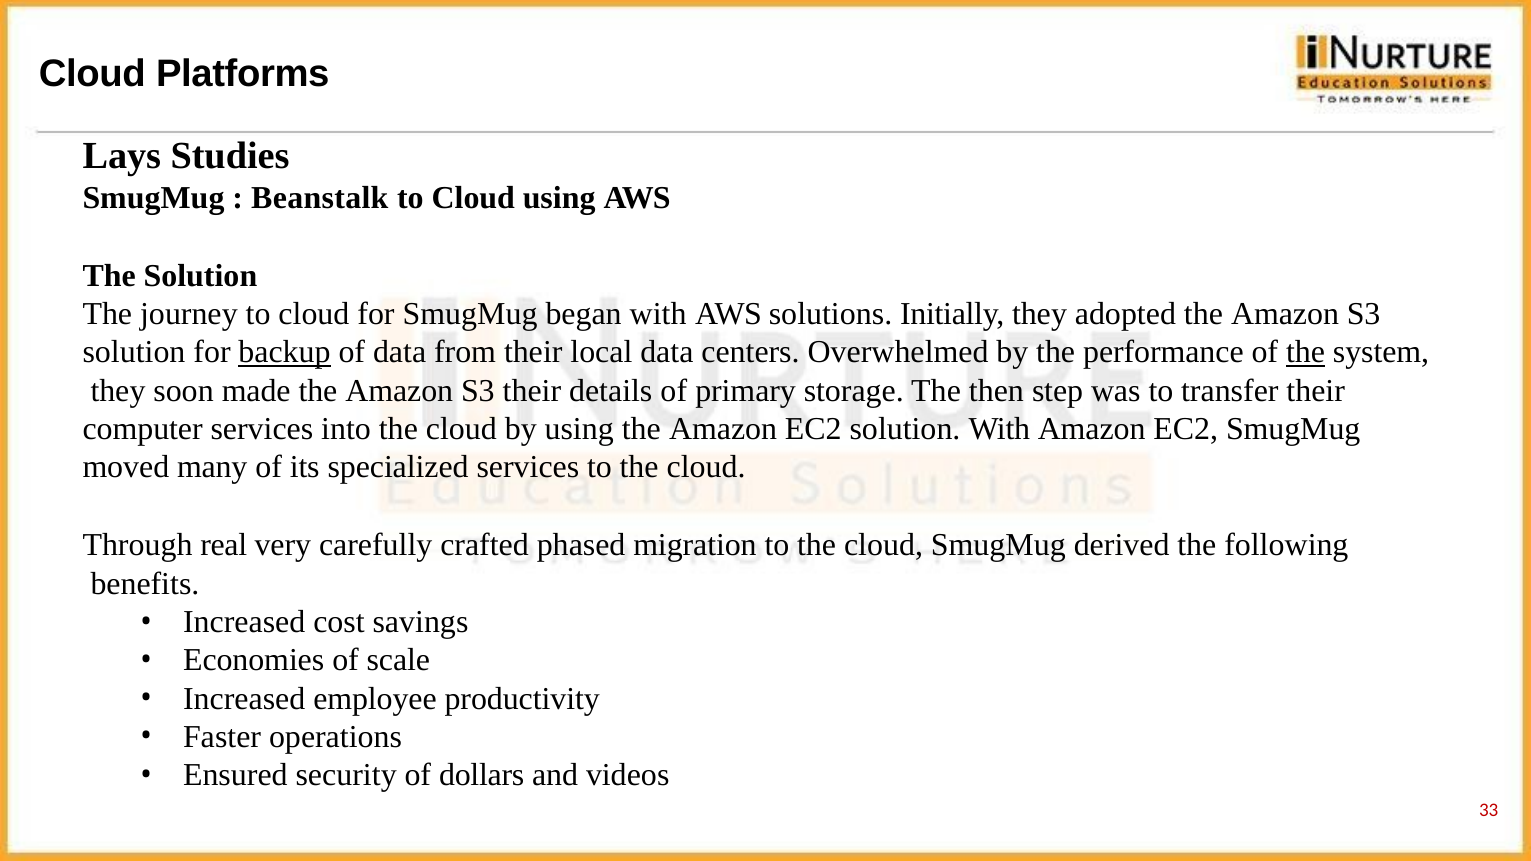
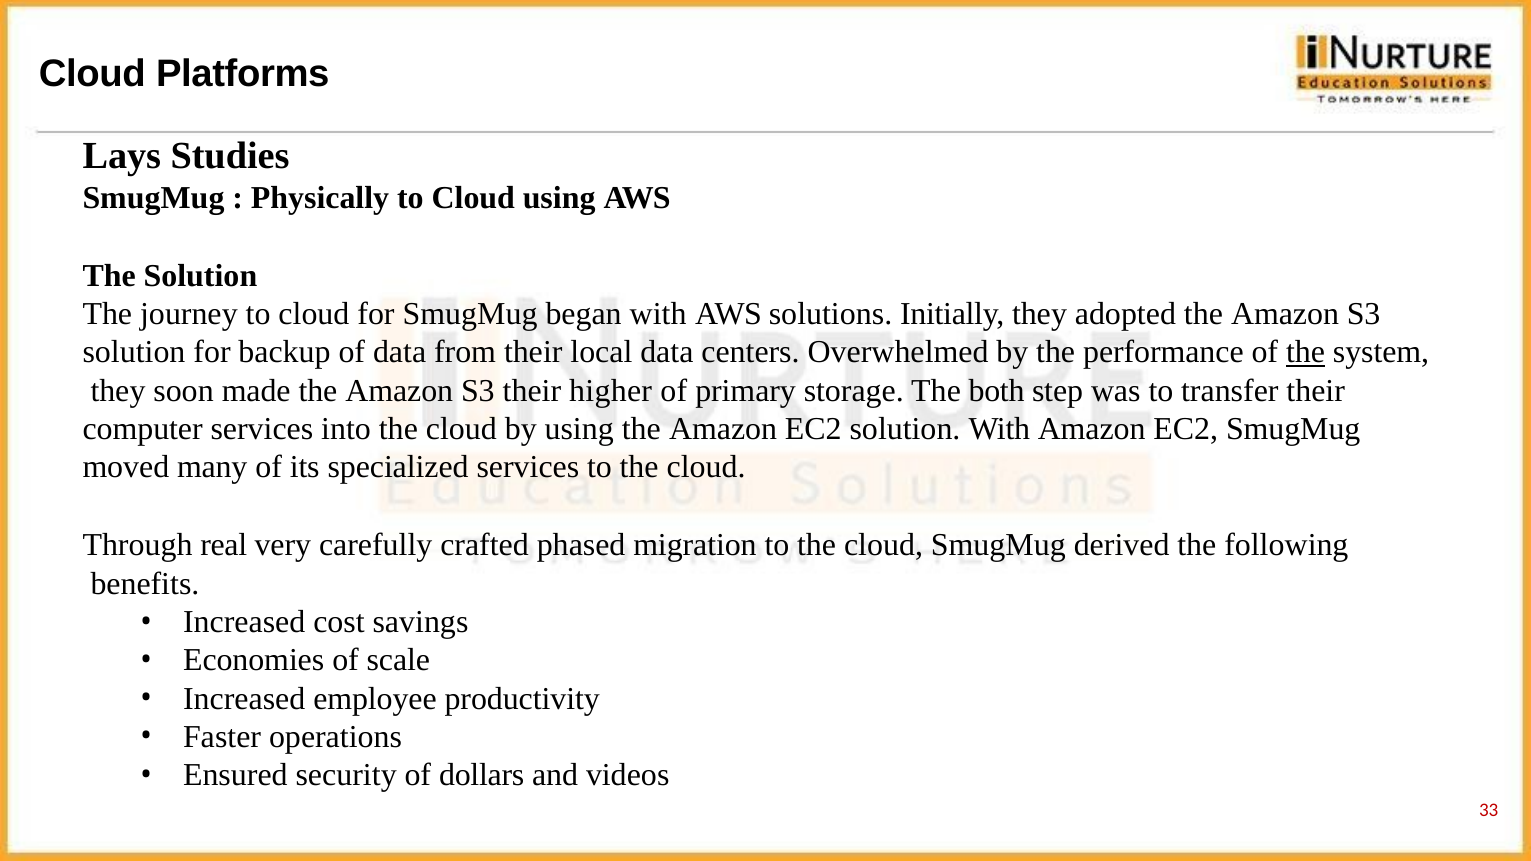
Beanstalk: Beanstalk -> Physically
backup underline: present -> none
details: details -> higher
then: then -> both
